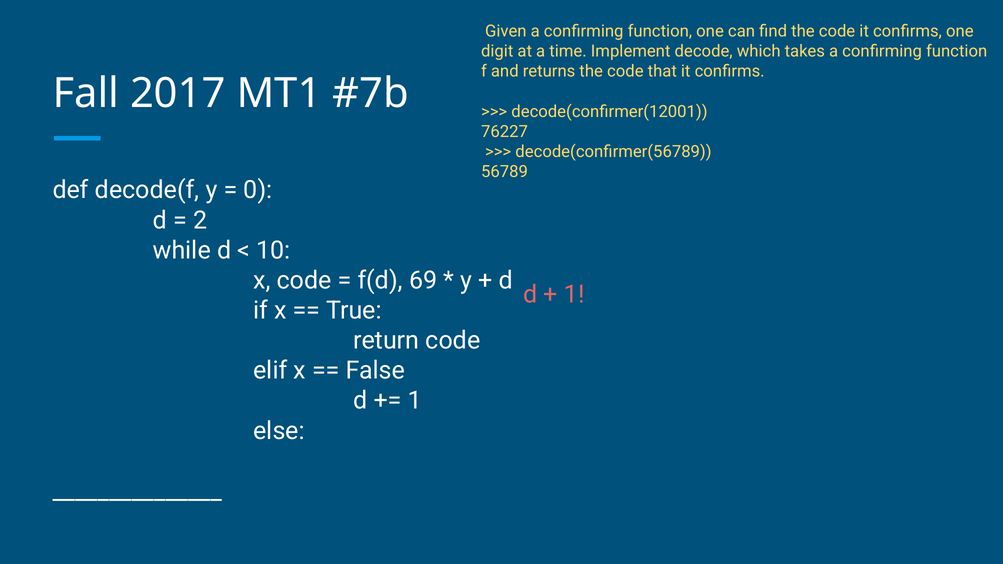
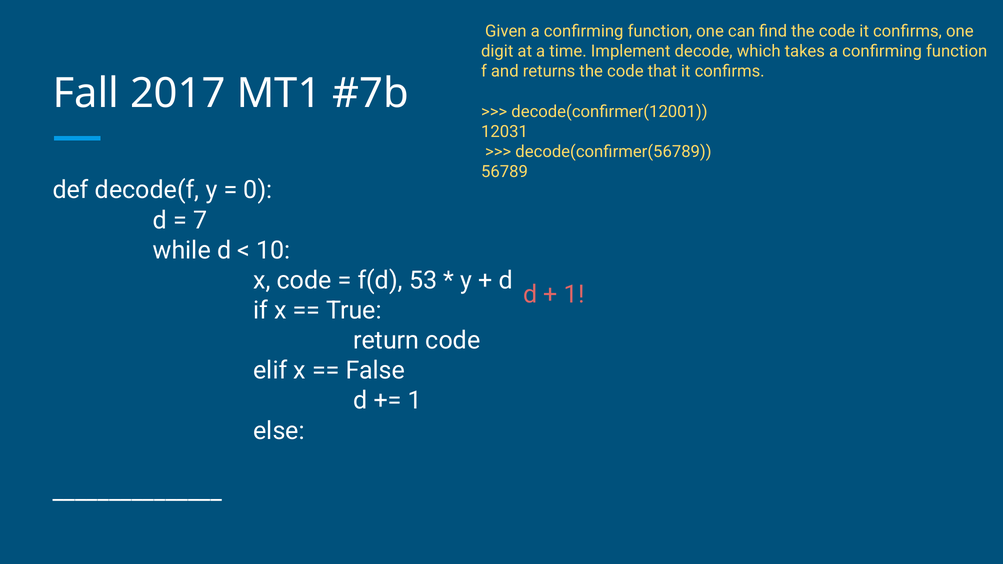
76227: 76227 -> 12031
2: 2 -> 7
69: 69 -> 53
